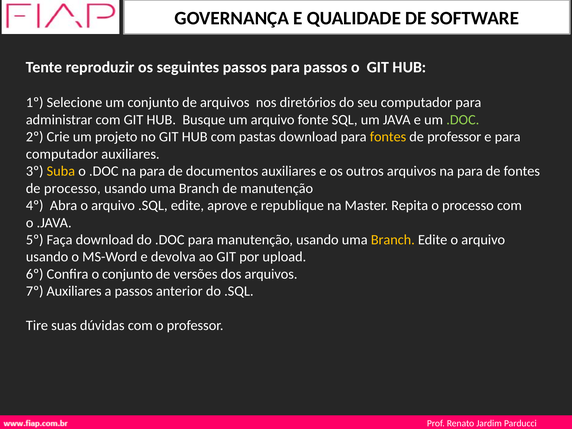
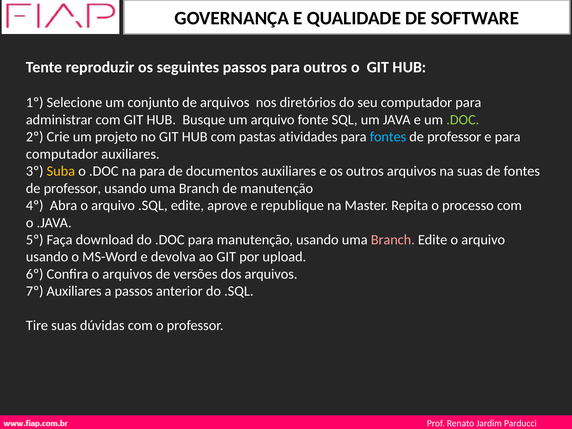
para passos: passos -> outros
pastas download: download -> atividades
fontes at (388, 137) colour: yellow -> light blue
arquivos na para: para -> suas
processo at (72, 188): processo -> professor
Branch at (393, 240) colour: yellow -> pink
o conjunto: conjunto -> arquivos
